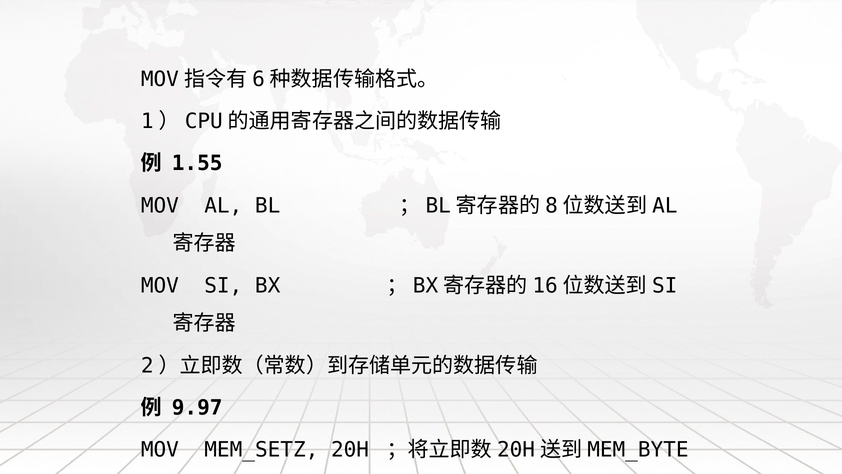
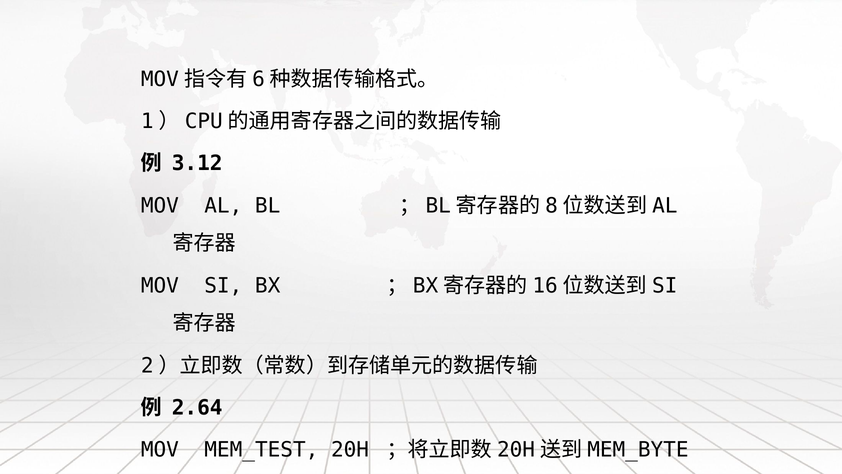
1.55: 1.55 -> 3.12
9.97: 9.97 -> 2.64
MEM_SETZ: MEM_SETZ -> MEM_TEST
